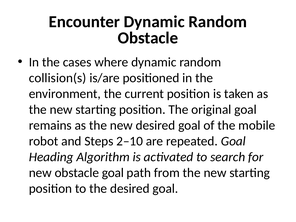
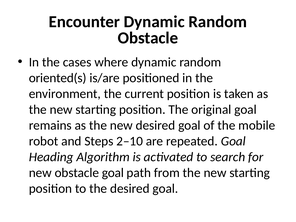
collision(s: collision(s -> oriented(s
